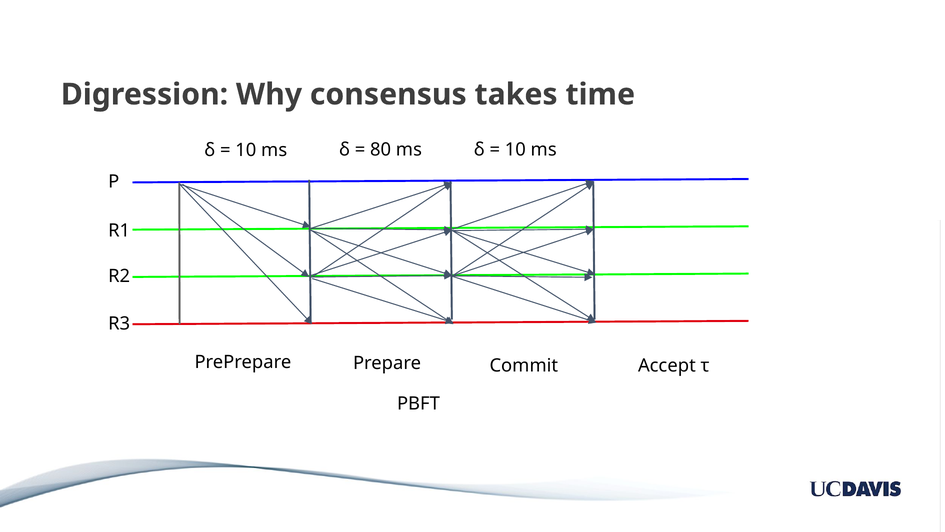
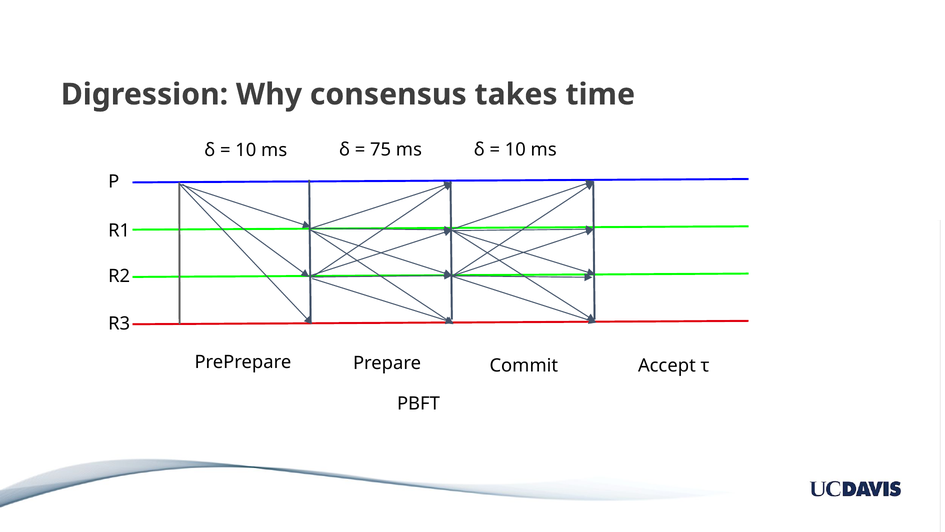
80: 80 -> 75
